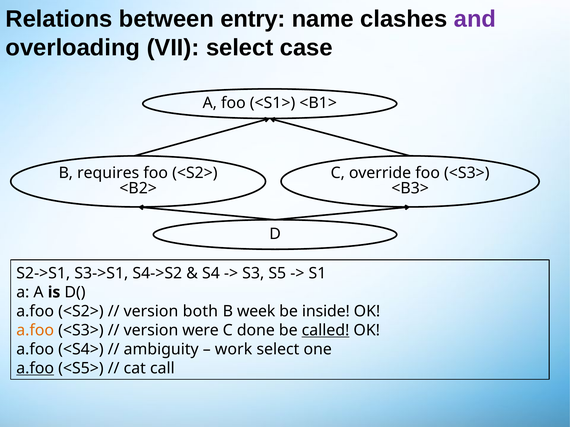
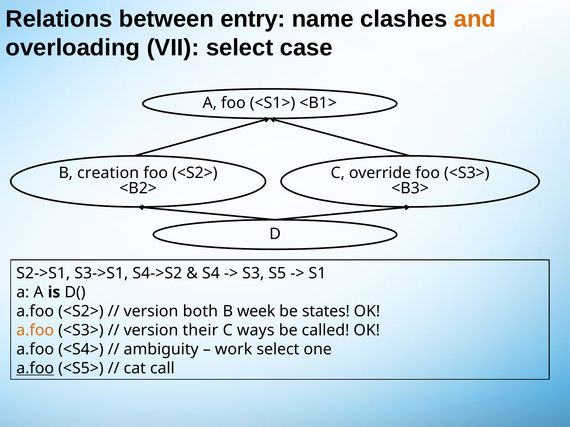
and colour: purple -> orange
requires: requires -> creation
inside: inside -> states
were: were -> their
done: done -> ways
called underline: present -> none
